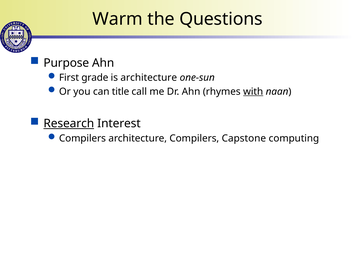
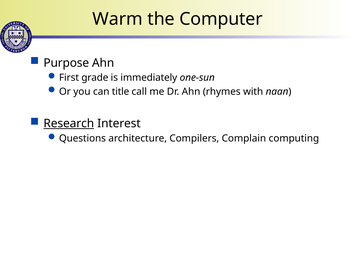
Questions: Questions -> Computer
is architecture: architecture -> immediately
with underline: present -> none
Compilers at (82, 139): Compilers -> Questions
Capstone: Capstone -> Complain
